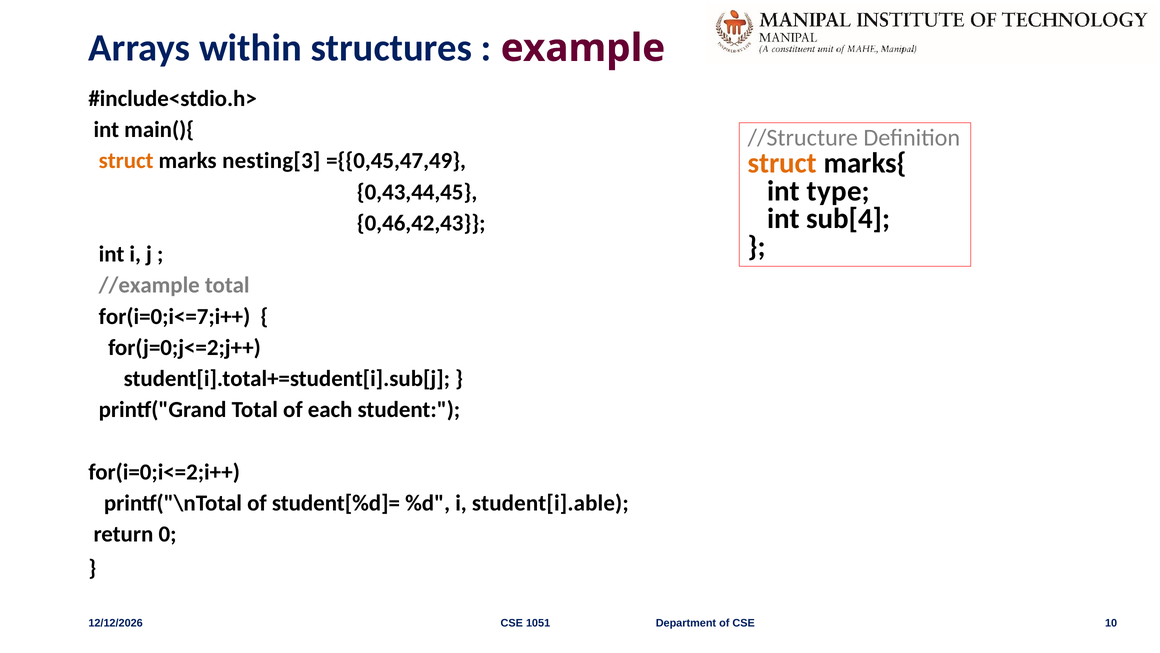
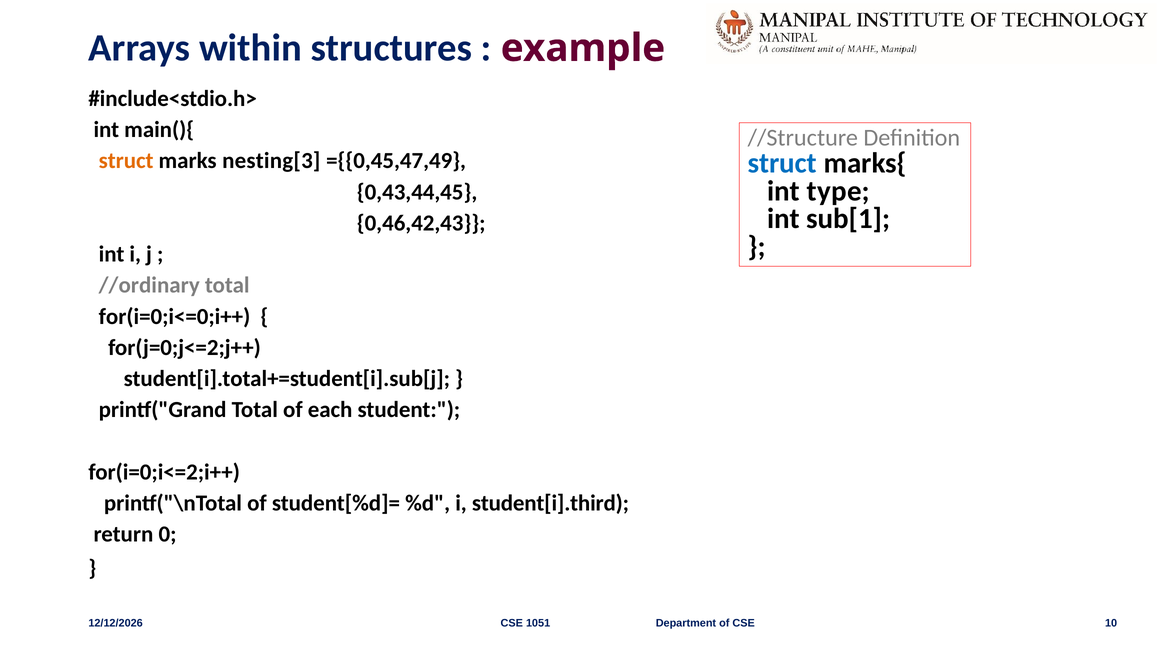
struct at (782, 163) colour: orange -> blue
sub[4: sub[4 -> sub[1
//example: //example -> //ordinary
for(i=0;i<=7;i++: for(i=0;i<=7;i++ -> for(i=0;i<=0;i++
student[i].able: student[i].able -> student[i].third
